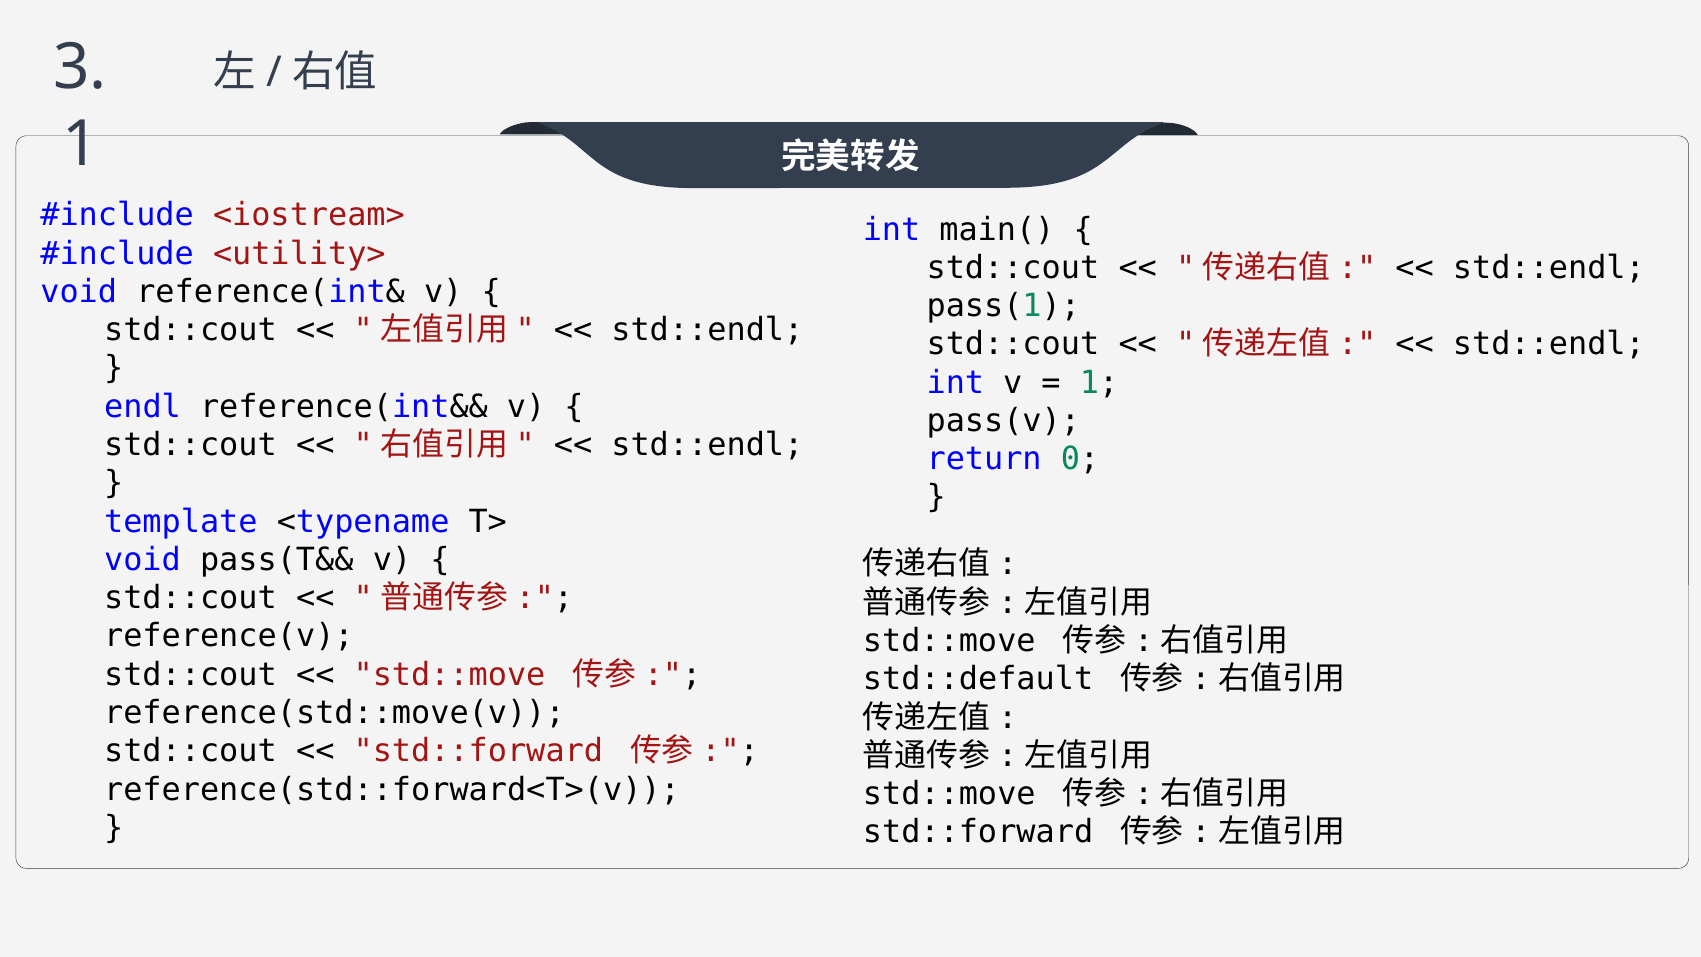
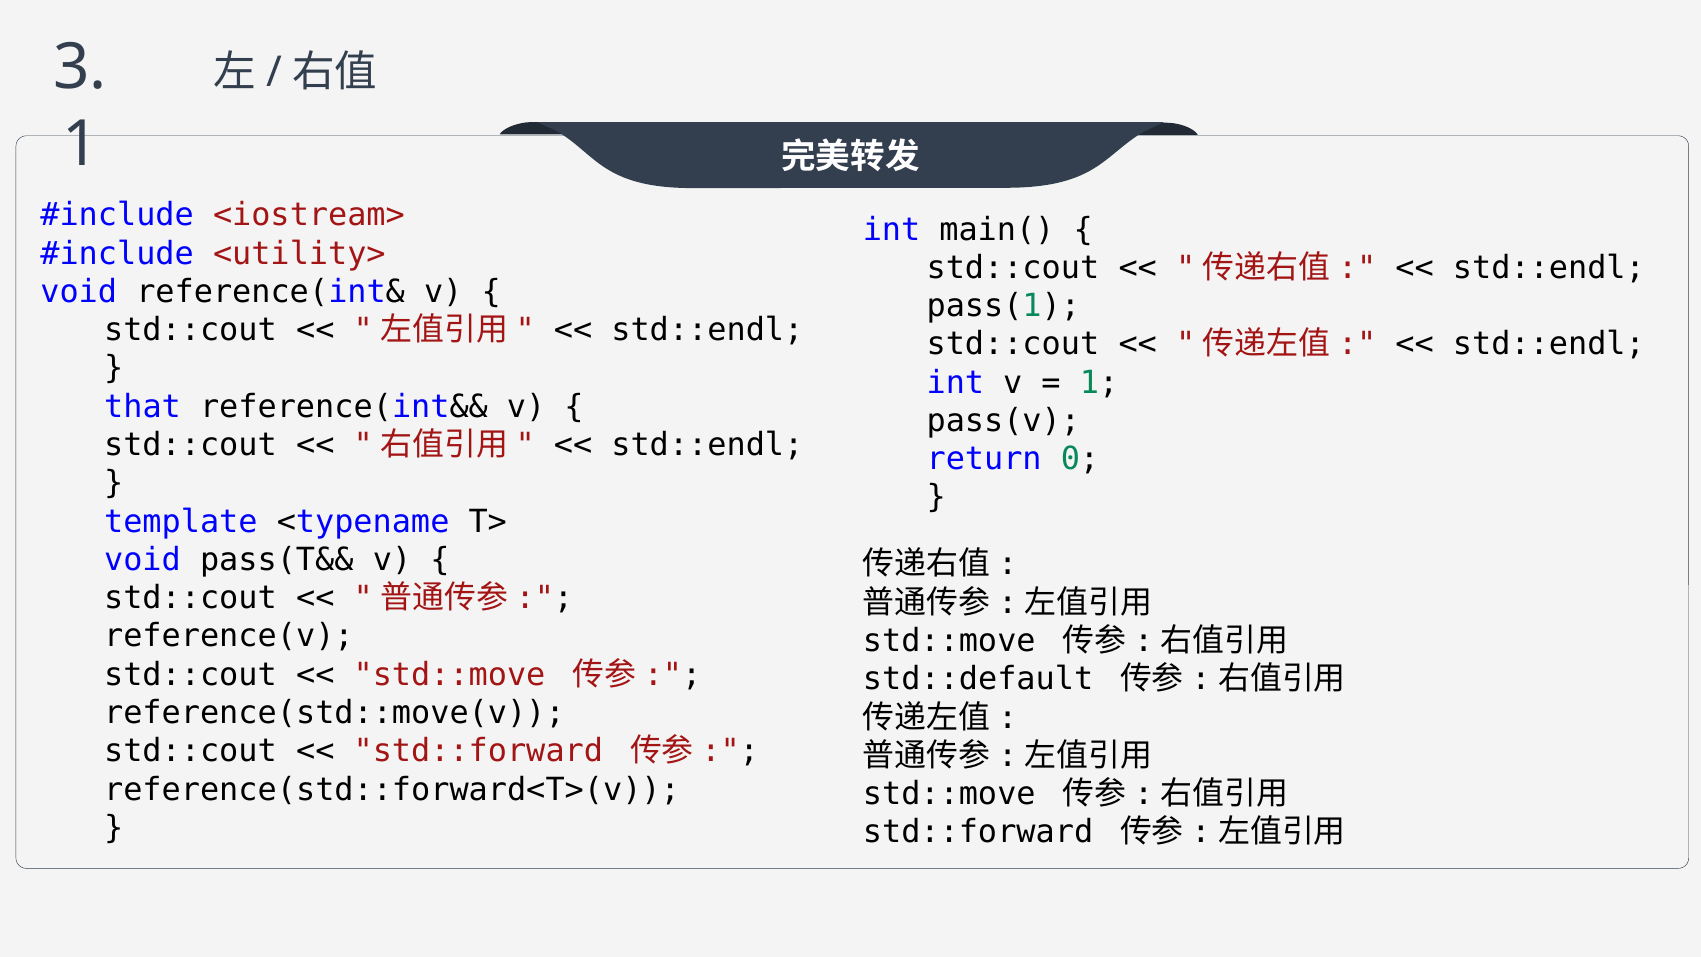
endl: endl -> that
